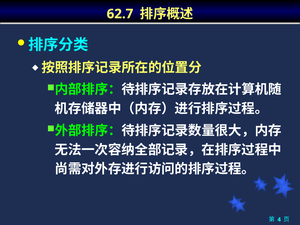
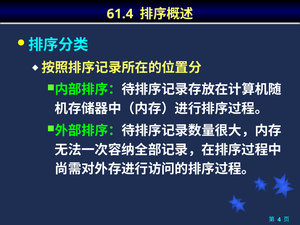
62.7: 62.7 -> 61.4
